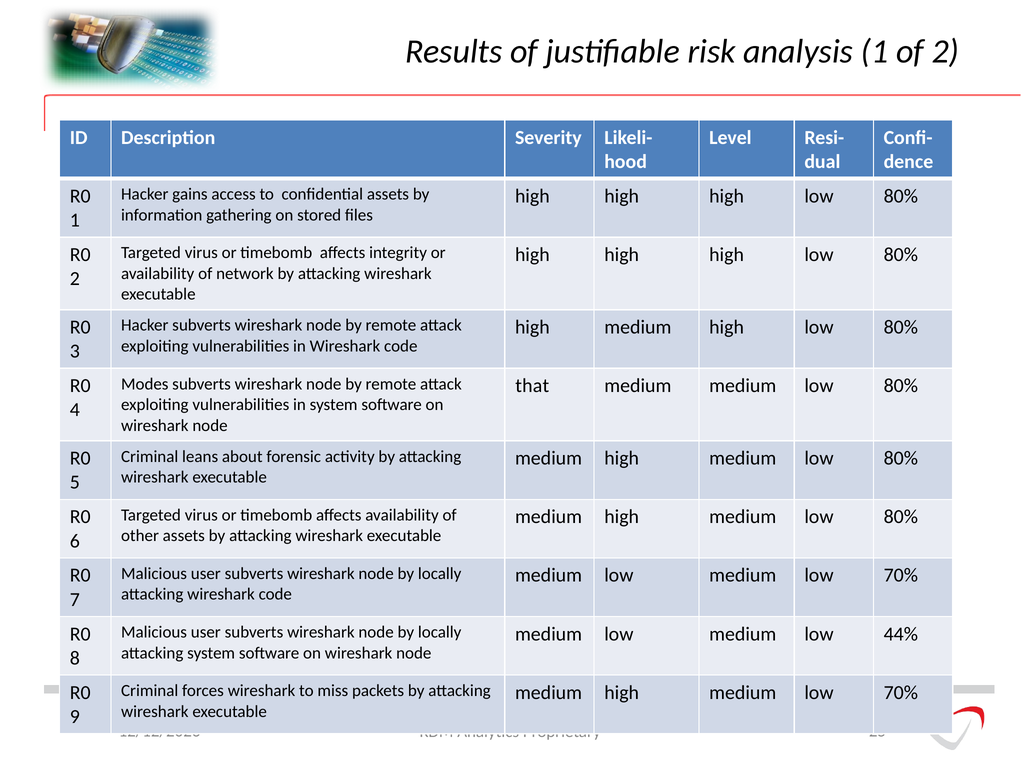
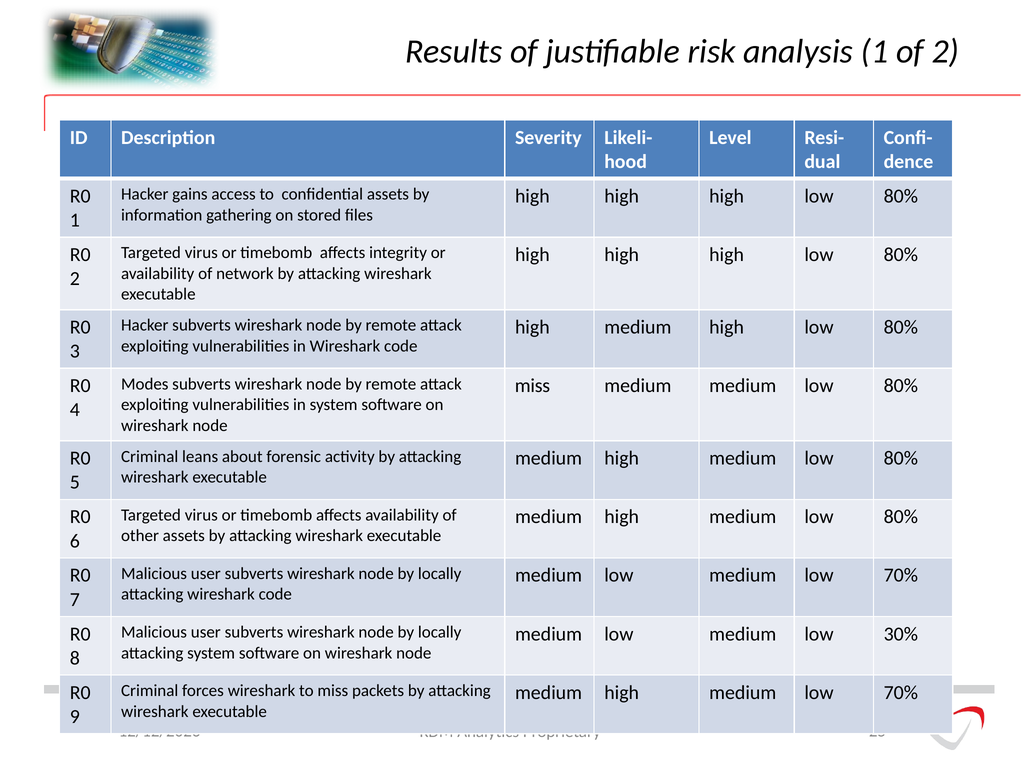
that at (532, 386): that -> miss
44%: 44% -> 30%
